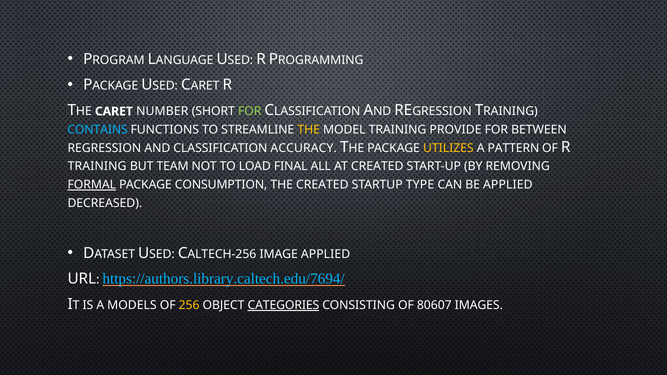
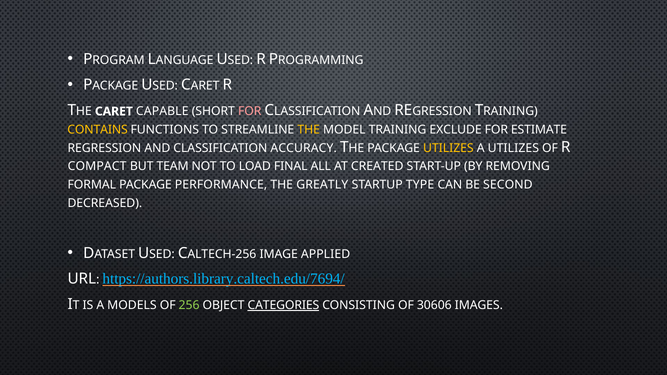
NUMBER: NUMBER -> CAPABLE
FOR at (250, 111) colour: light green -> pink
CONTAINS colour: light blue -> yellow
PROVIDE: PROVIDE -> EXCLUDE
BETWEEN: BETWEEN -> ESTIMATE
A PATTERN: PATTERN -> UTILIZES
TRAINING at (97, 166): TRAINING -> COMPACT
FORMAL underline: present -> none
CONSUMPTION: CONSUMPTION -> PERFORMANCE
THE CREATED: CREATED -> GREATLY
BE APPLIED: APPLIED -> SECOND
256 colour: yellow -> light green
80607: 80607 -> 30606
